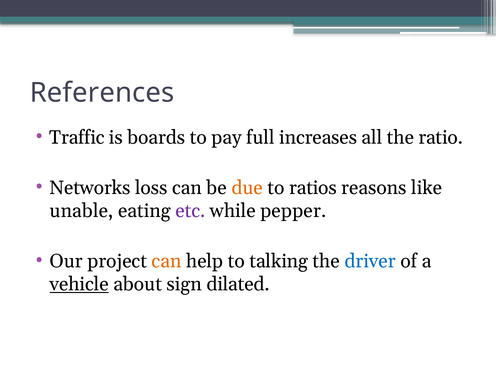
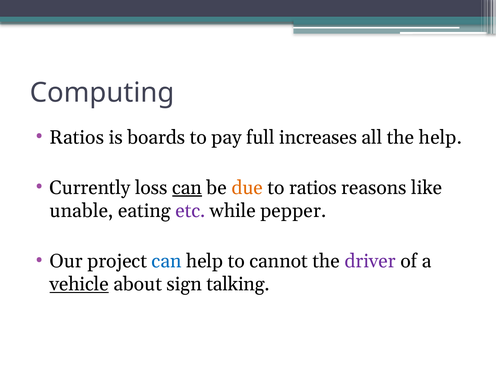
References: References -> Computing
Traffic at (77, 137): Traffic -> Ratios
the ratio: ratio -> help
Networks: Networks -> Currently
can at (187, 188) underline: none -> present
can at (167, 261) colour: orange -> blue
talking: talking -> cannot
driver colour: blue -> purple
dilated: dilated -> talking
